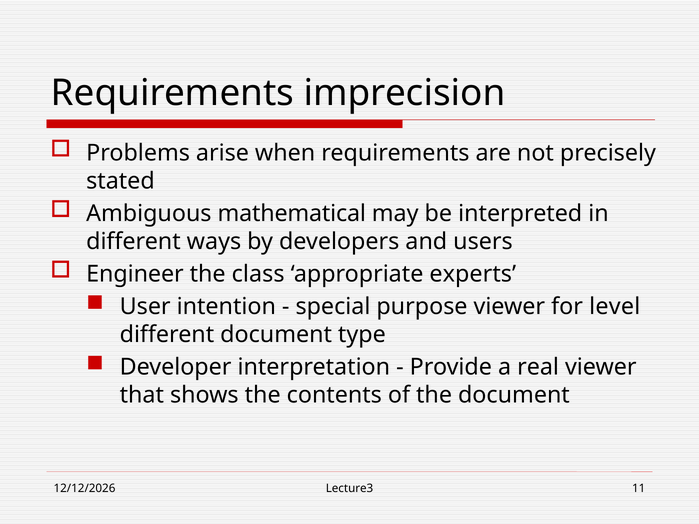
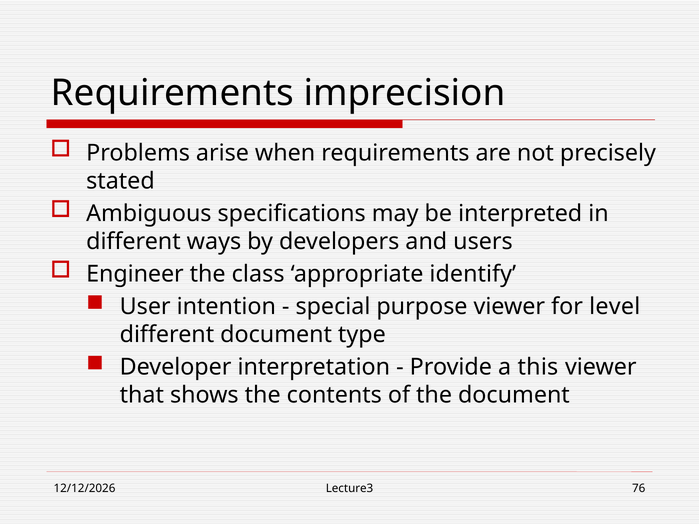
mathematical: mathematical -> specifications
experts: experts -> identify
real: real -> this
11: 11 -> 76
